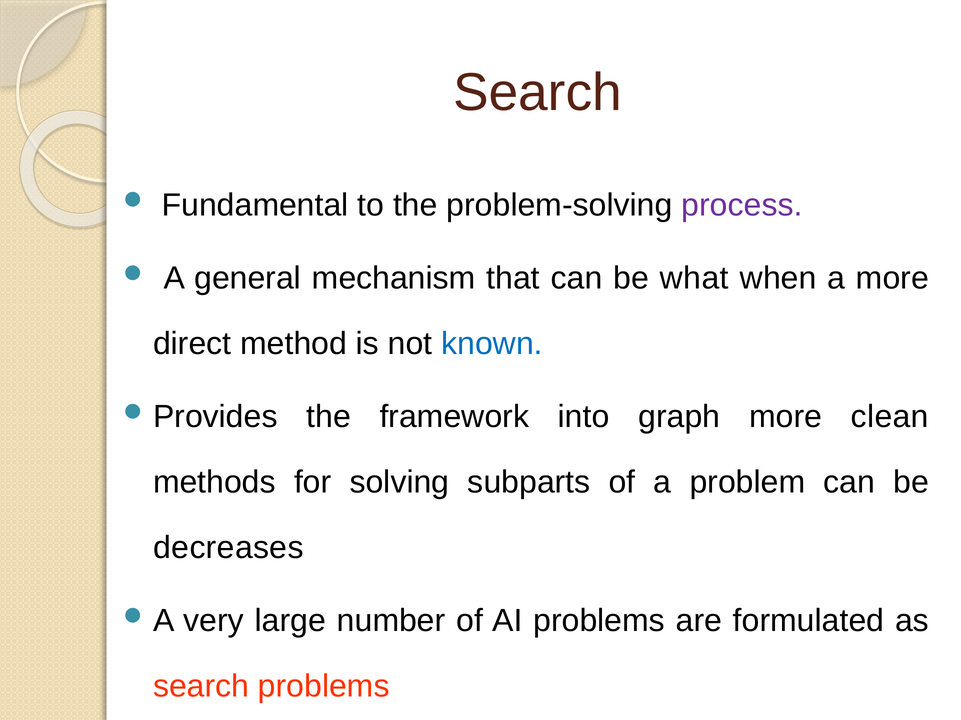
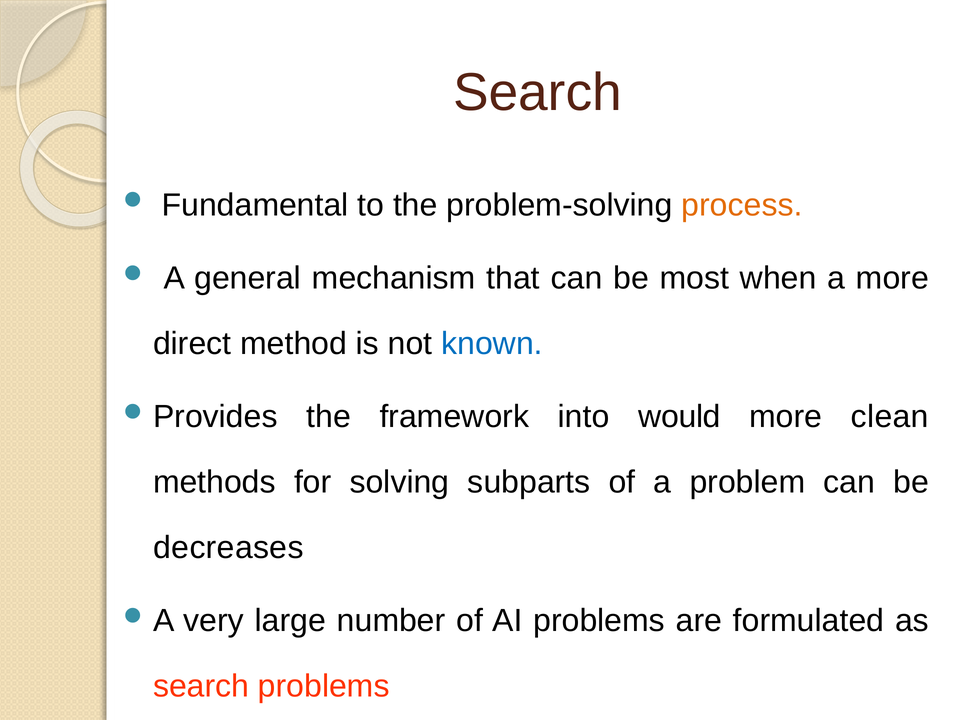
process colour: purple -> orange
what: what -> most
graph: graph -> would
